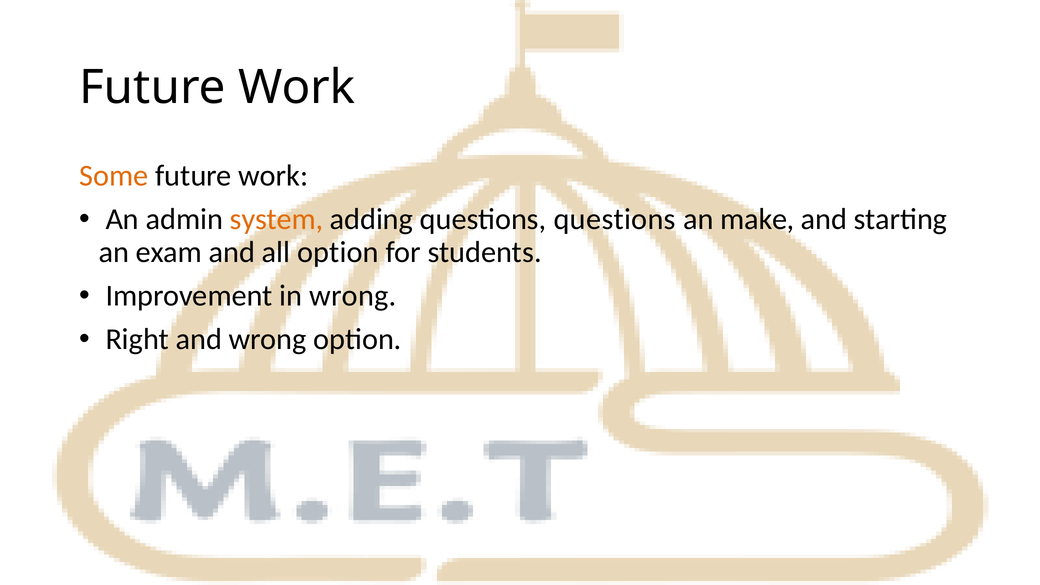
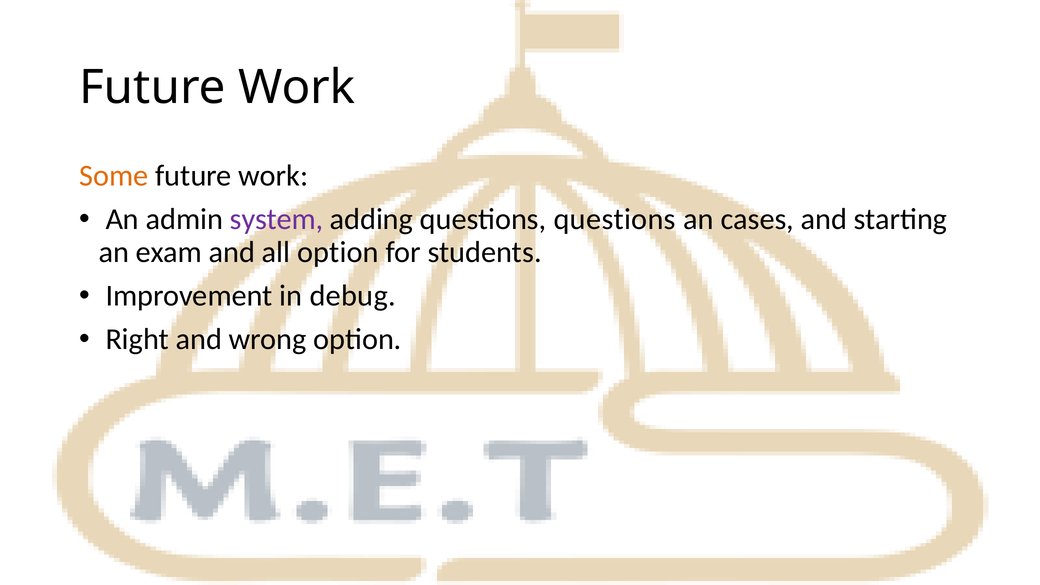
system colour: orange -> purple
make: make -> cases
in wrong: wrong -> debug
